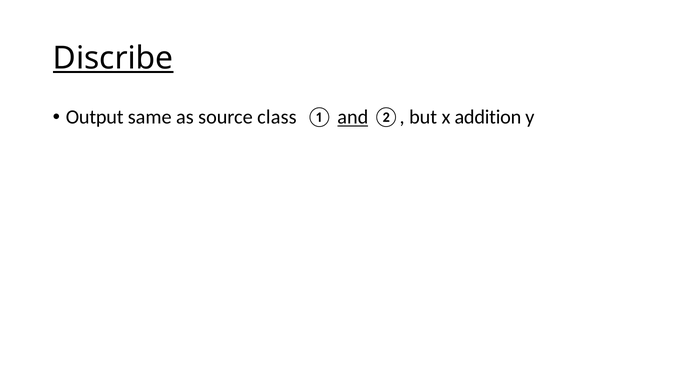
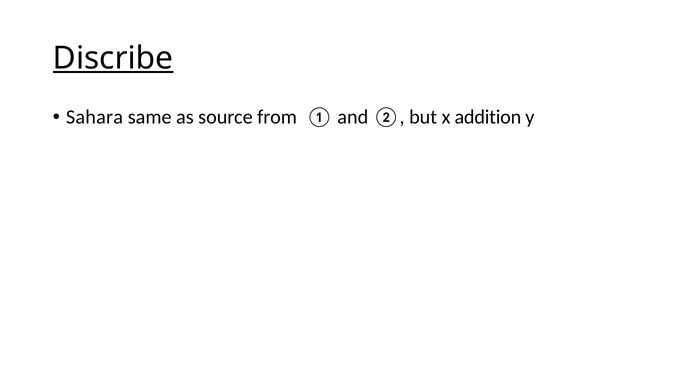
Output: Output -> Sahara
class: class -> from
and underline: present -> none
